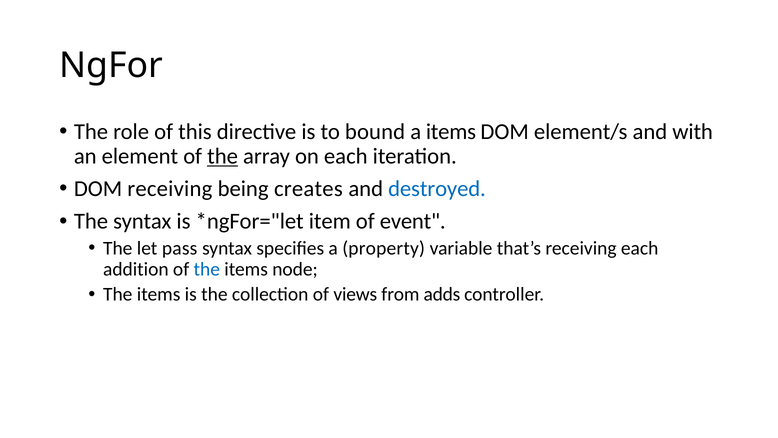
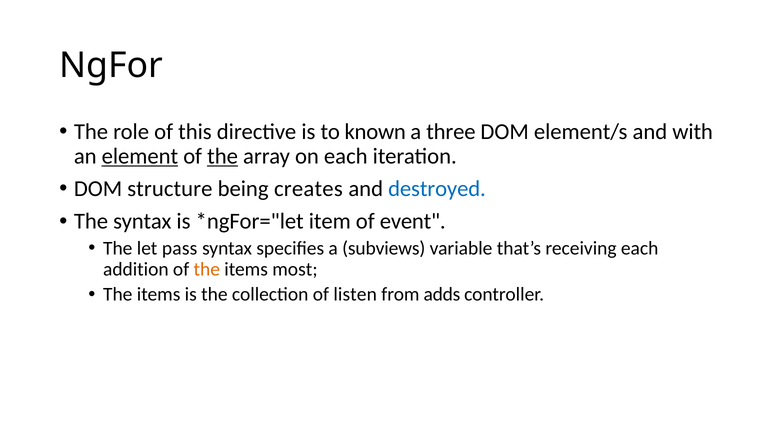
bound: bound -> known
a items: items -> three
element underline: none -> present
DOM receiving: receiving -> structure
property: property -> subviews
the at (207, 269) colour: blue -> orange
node: node -> most
views: views -> listen
